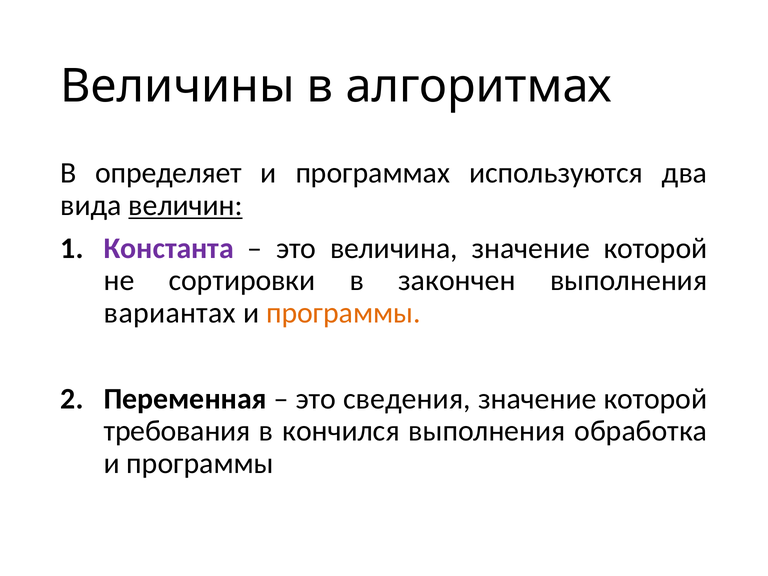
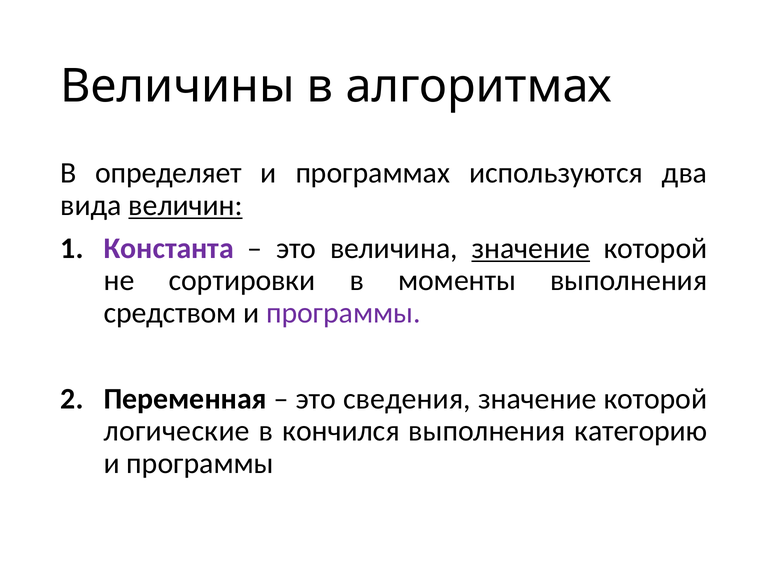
значение at (531, 248) underline: none -> present
закончен: закончен -> моменты
вариантах: вариантах -> средством
программы at (343, 313) colour: orange -> purple
требования: требования -> логические
обработка: обработка -> категорию
